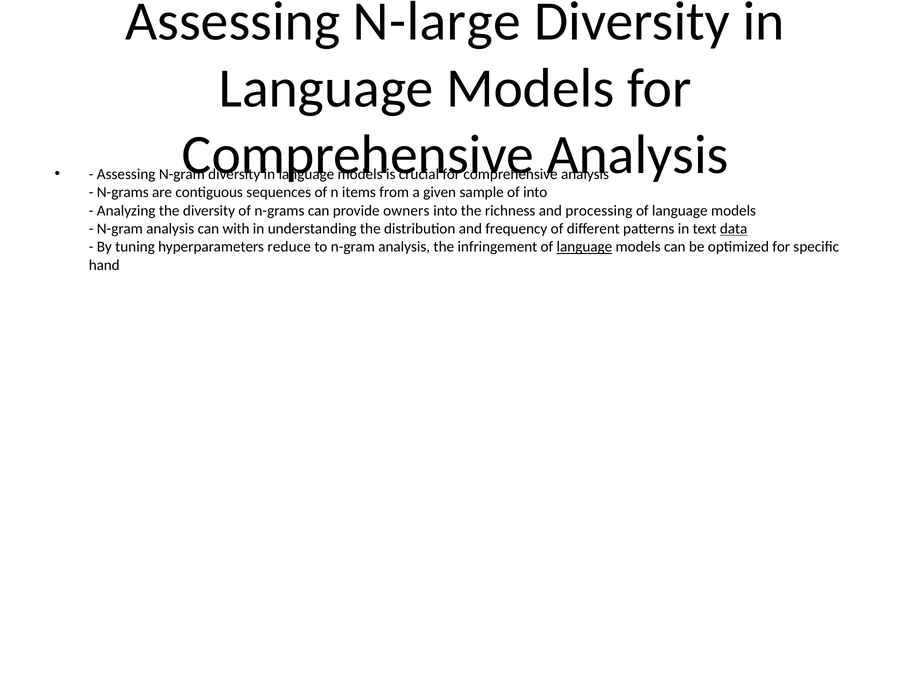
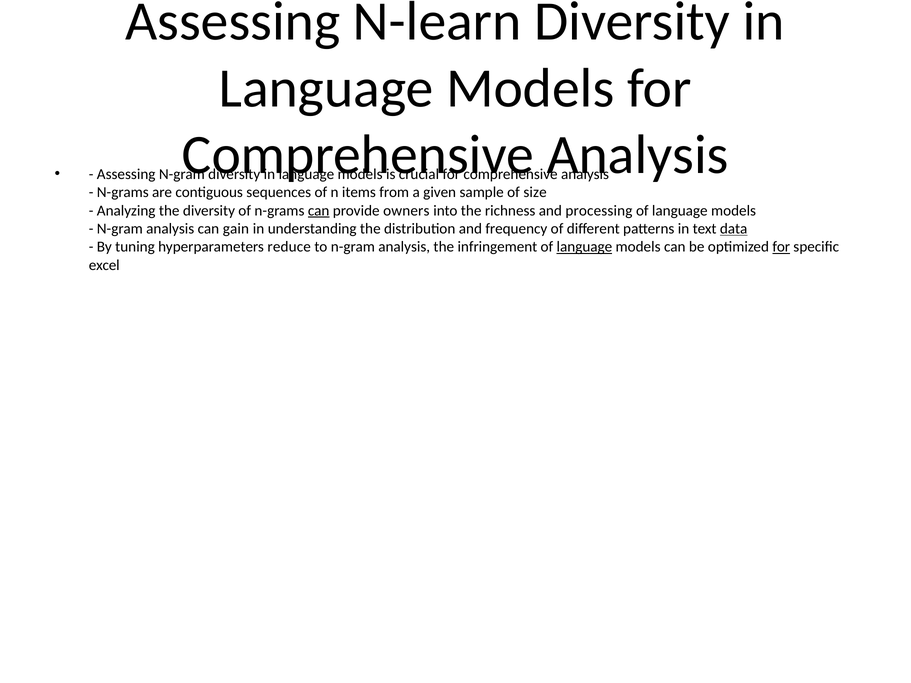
N-large: N-large -> N-learn
of into: into -> size
can at (319, 211) underline: none -> present
with: with -> gain
for at (781, 247) underline: none -> present
hand: hand -> excel
